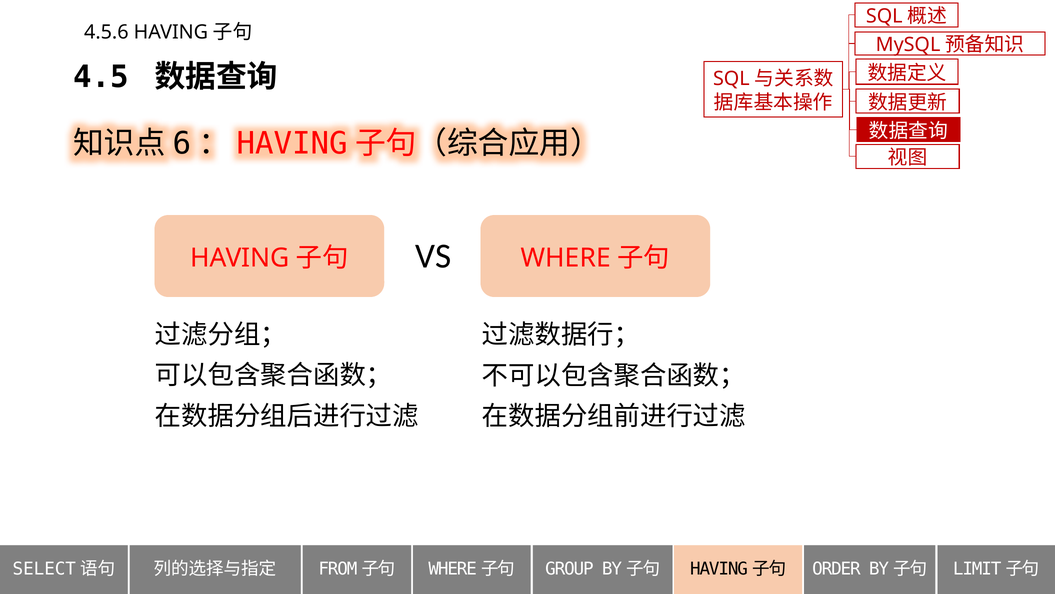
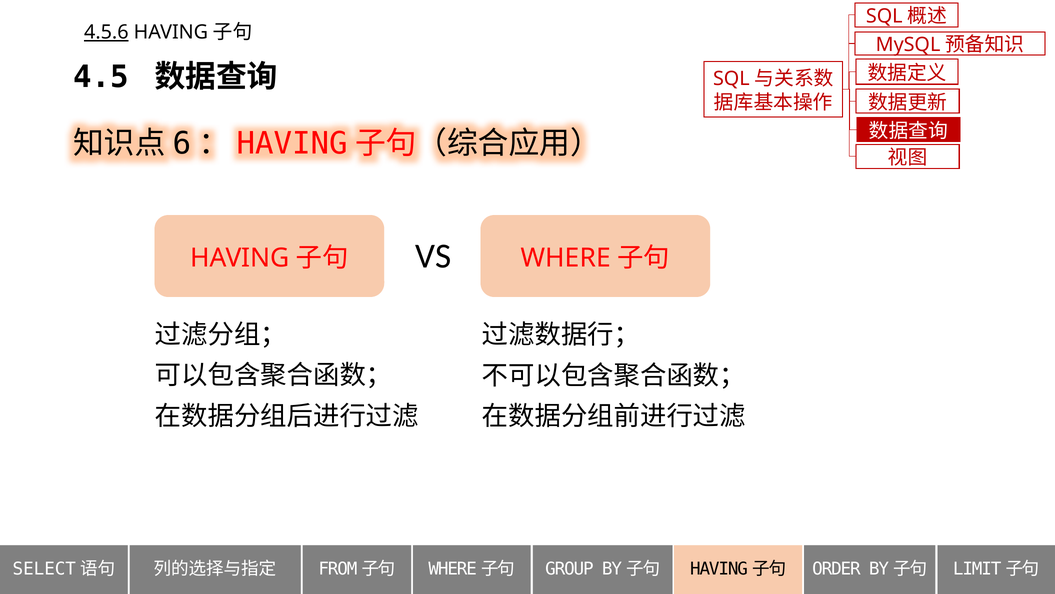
4.5.6 underline: none -> present
